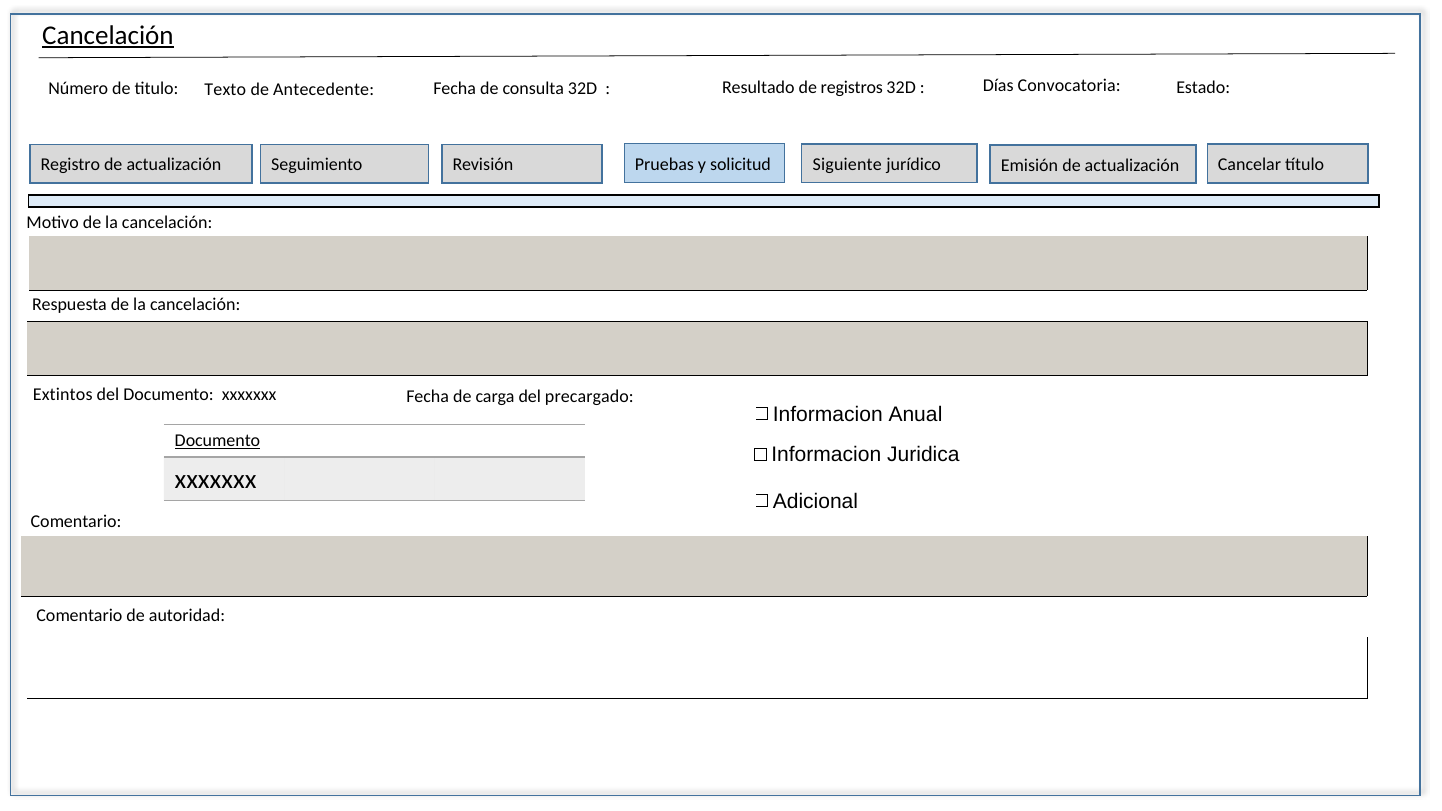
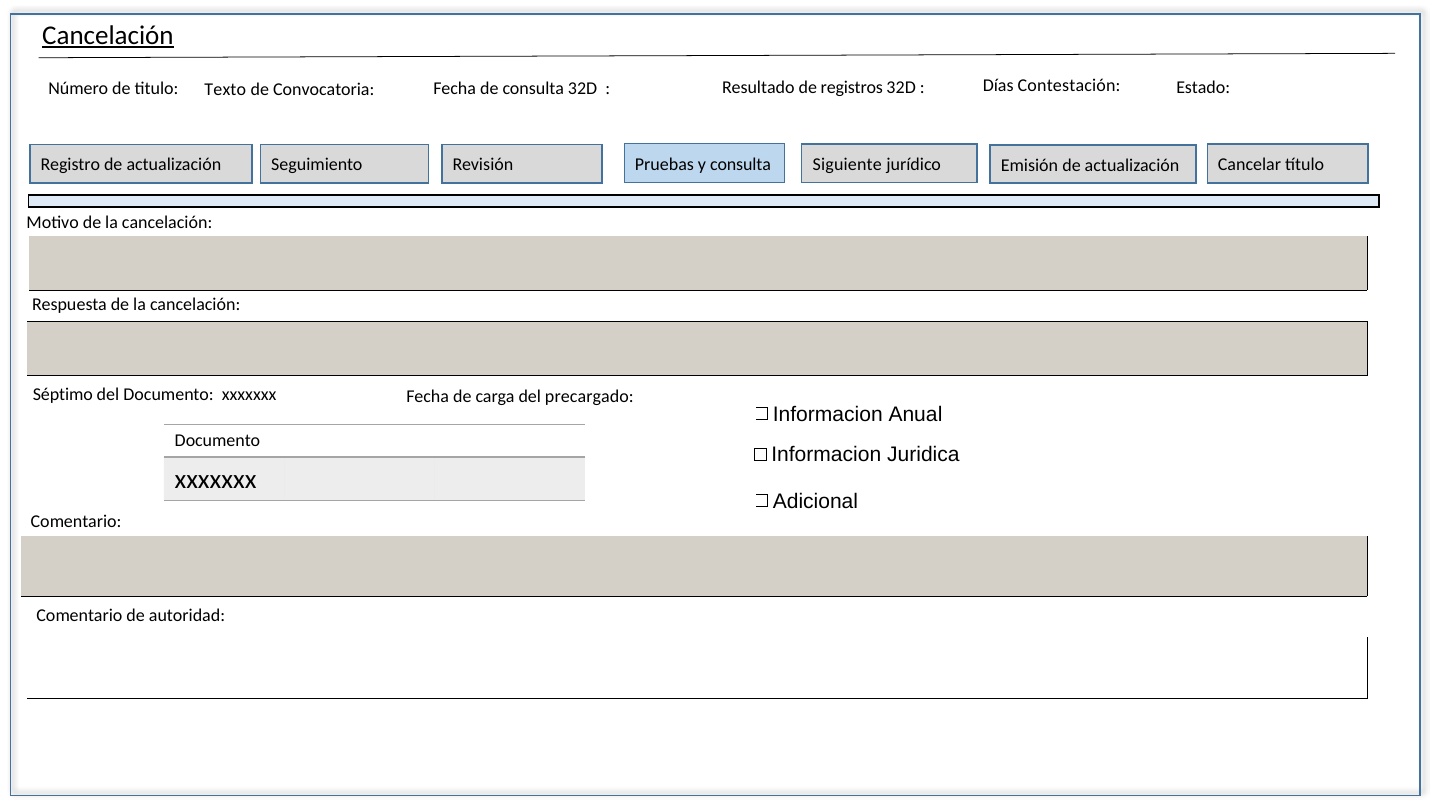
Convocatoria: Convocatoria -> Contestación
Antecedente: Antecedente -> Convocatoria
y solicitud: solicitud -> consulta
Extintos: Extintos -> Séptimo
Documento at (217, 441) underline: present -> none
